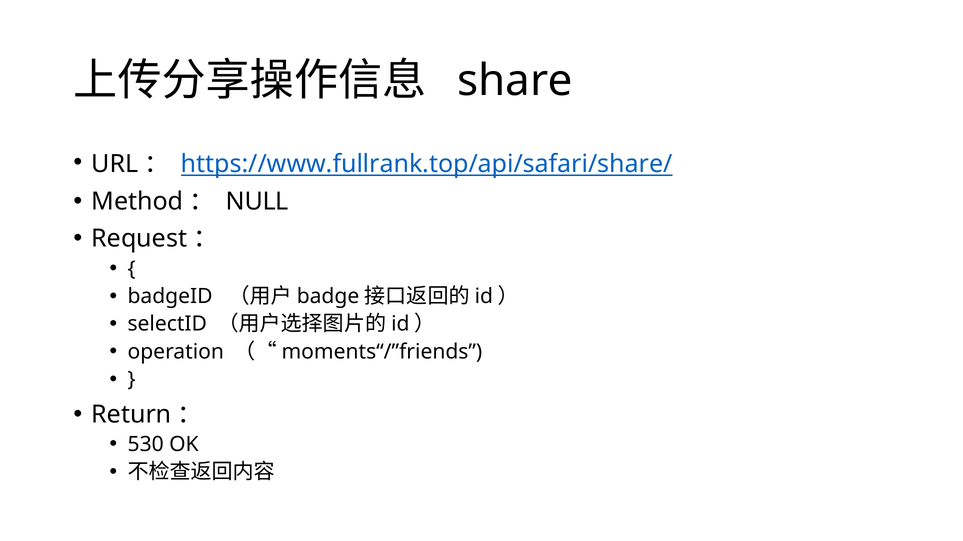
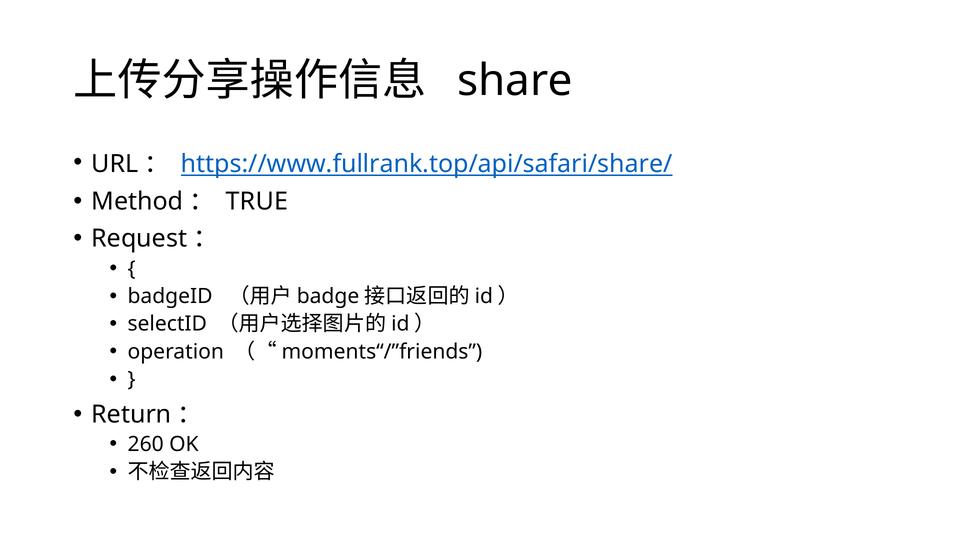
NULL: NULL -> TRUE
530: 530 -> 260
